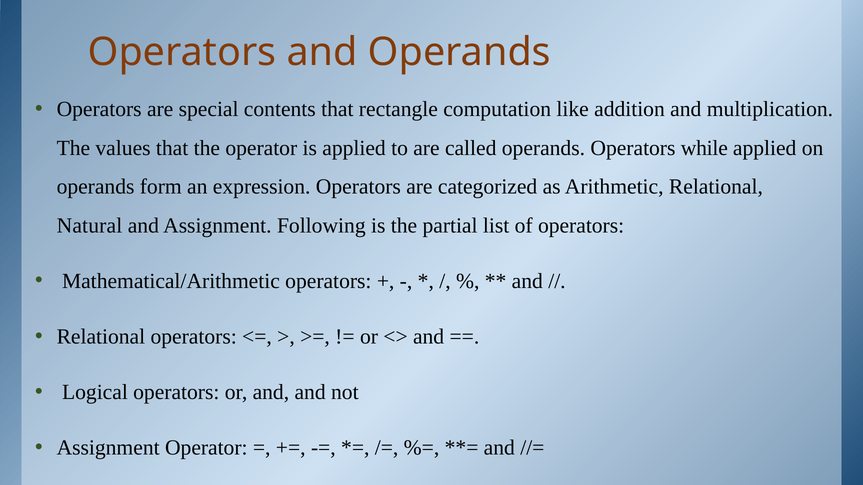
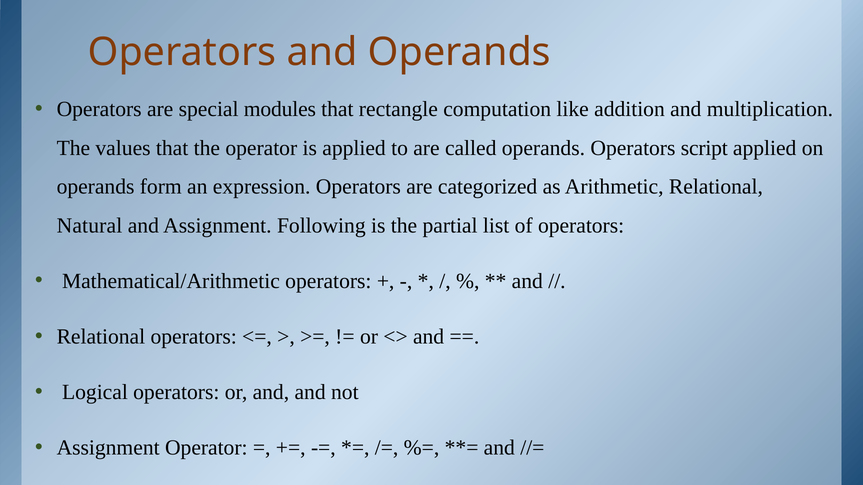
contents: contents -> modules
while: while -> script
